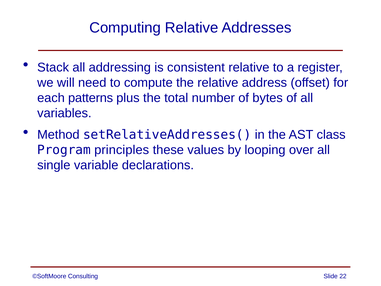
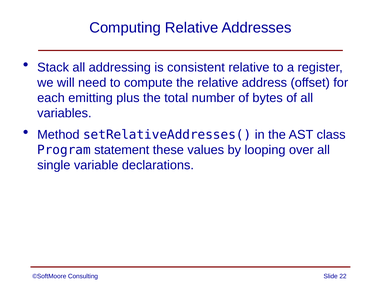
patterns: patterns -> emitting
principles: principles -> statement
